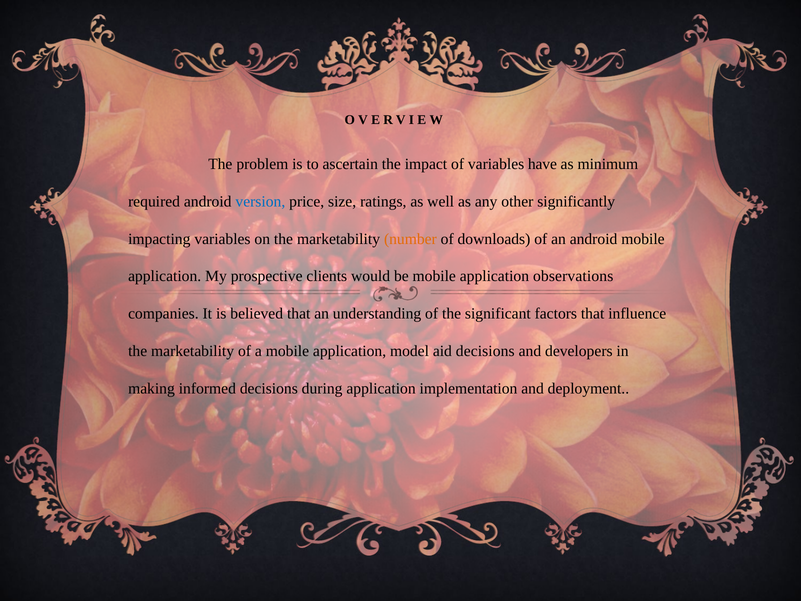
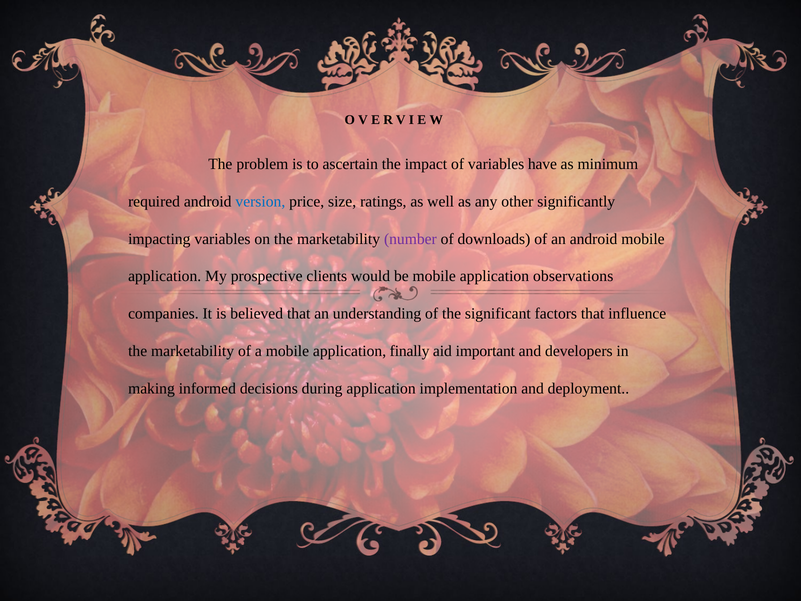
number colour: orange -> purple
model: model -> finally
aid decisions: decisions -> important
